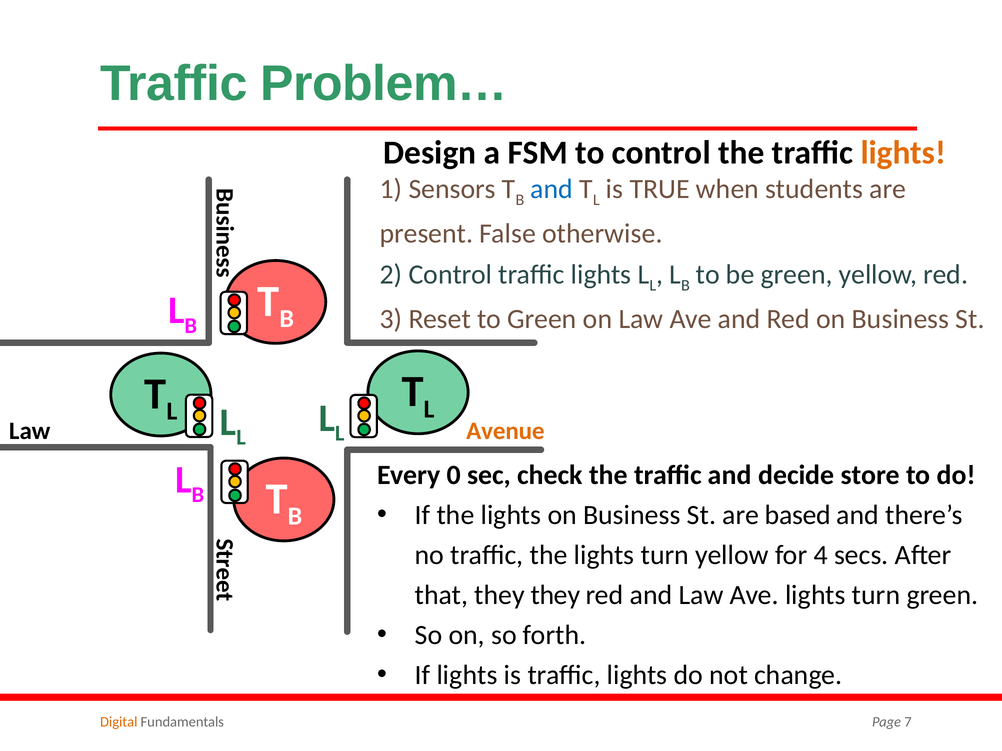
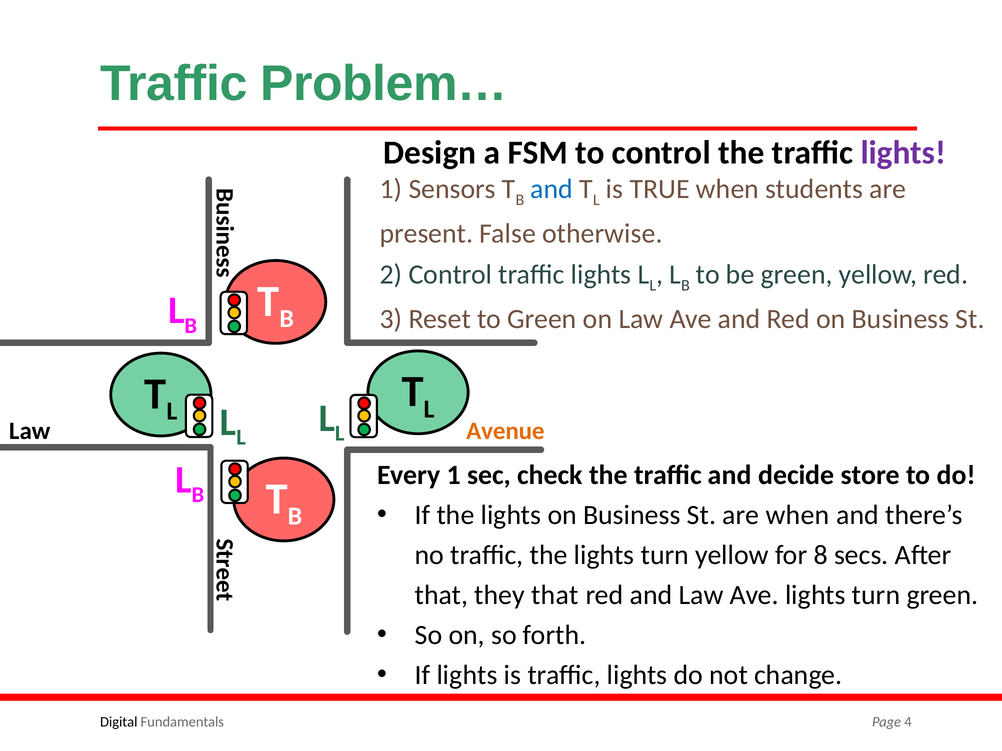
lights at (903, 153) colour: orange -> purple
Every 0: 0 -> 1
are based: based -> when
4: 4 -> 8
they they: they -> that
Digital colour: orange -> black
7: 7 -> 4
